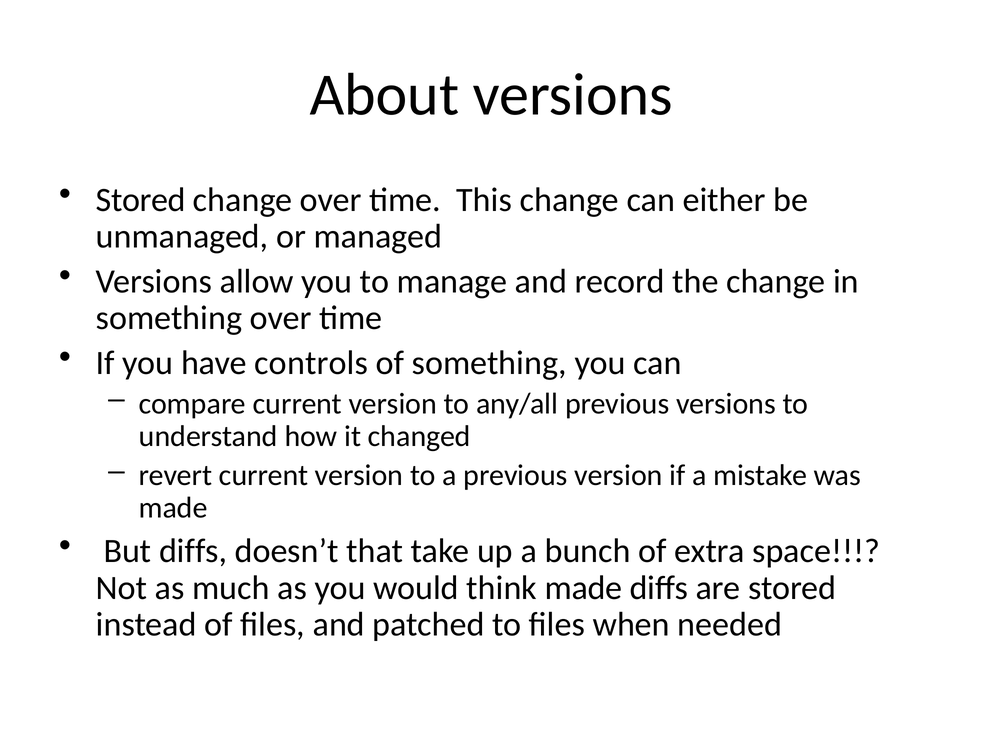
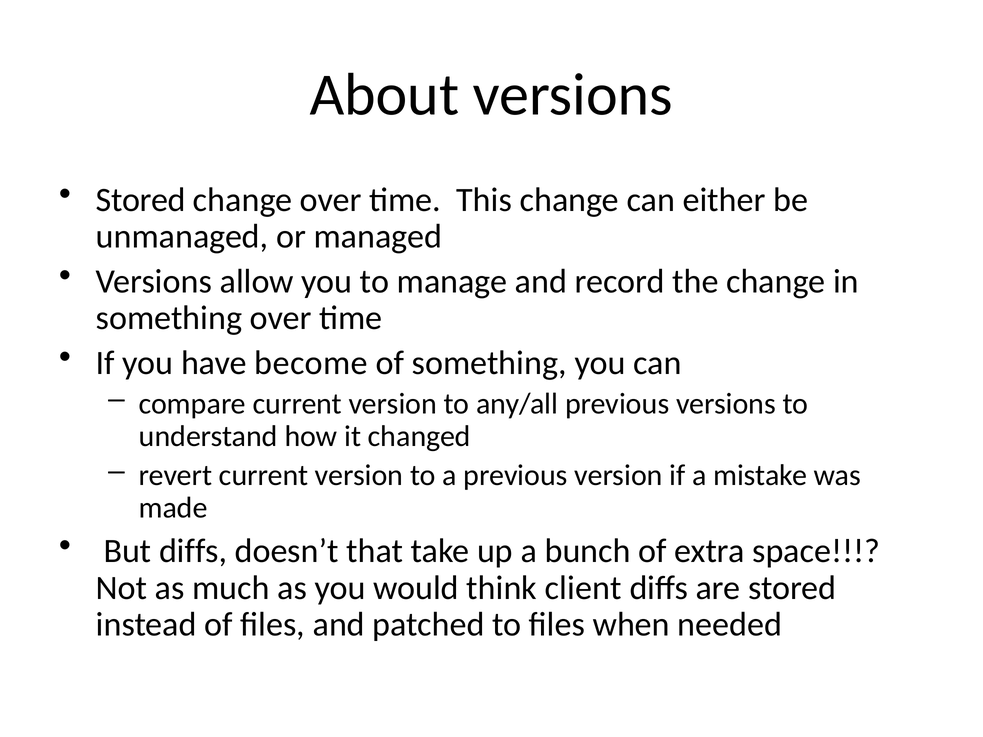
controls: controls -> become
think made: made -> client
